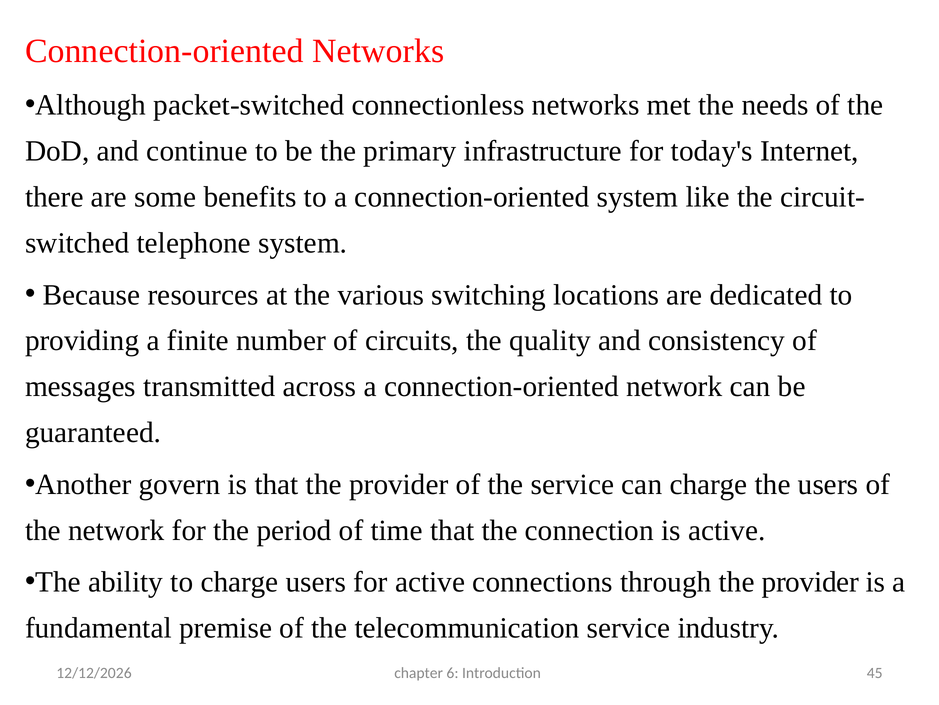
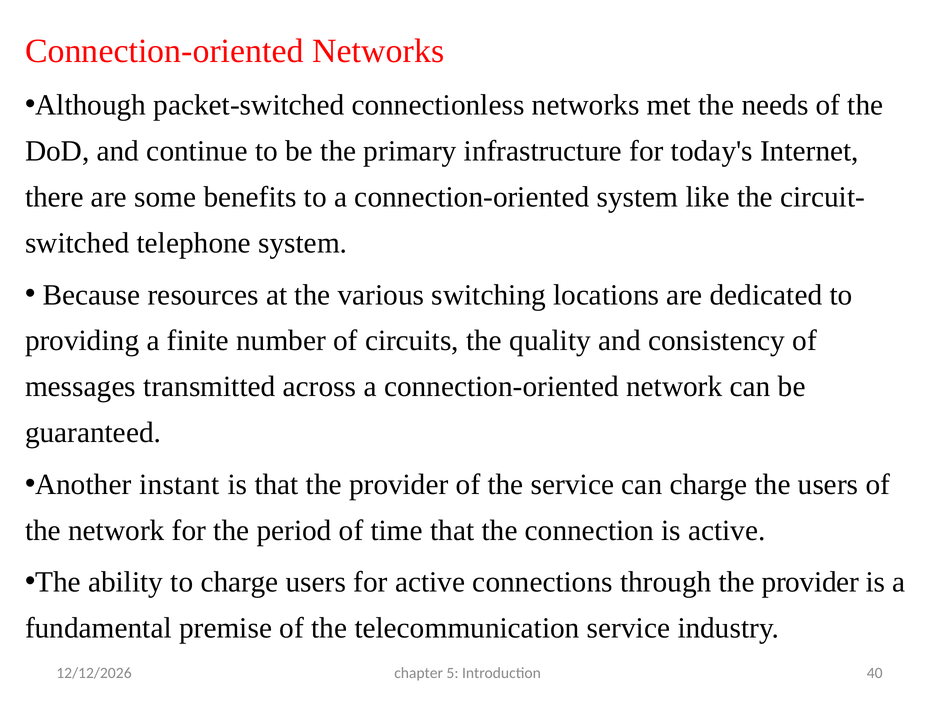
govern: govern -> instant
6: 6 -> 5
45: 45 -> 40
